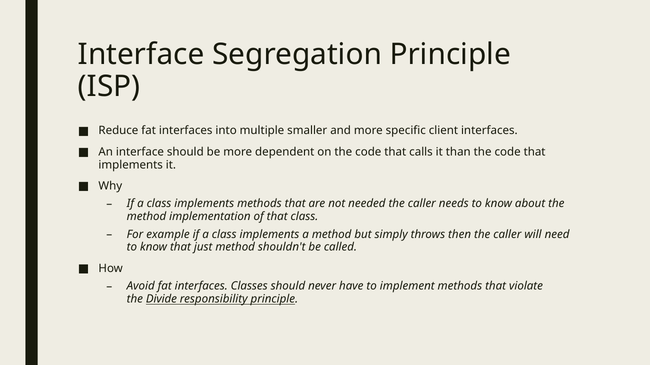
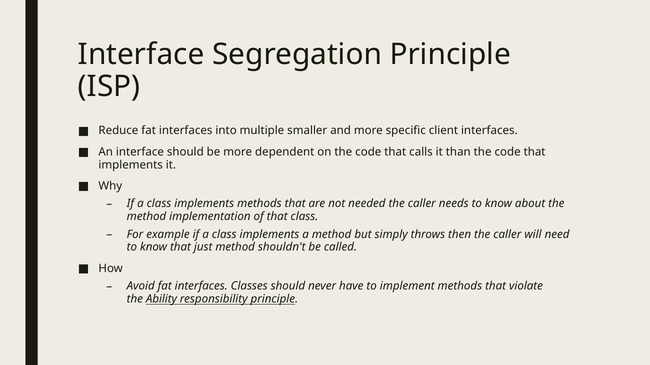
Divide: Divide -> Ability
